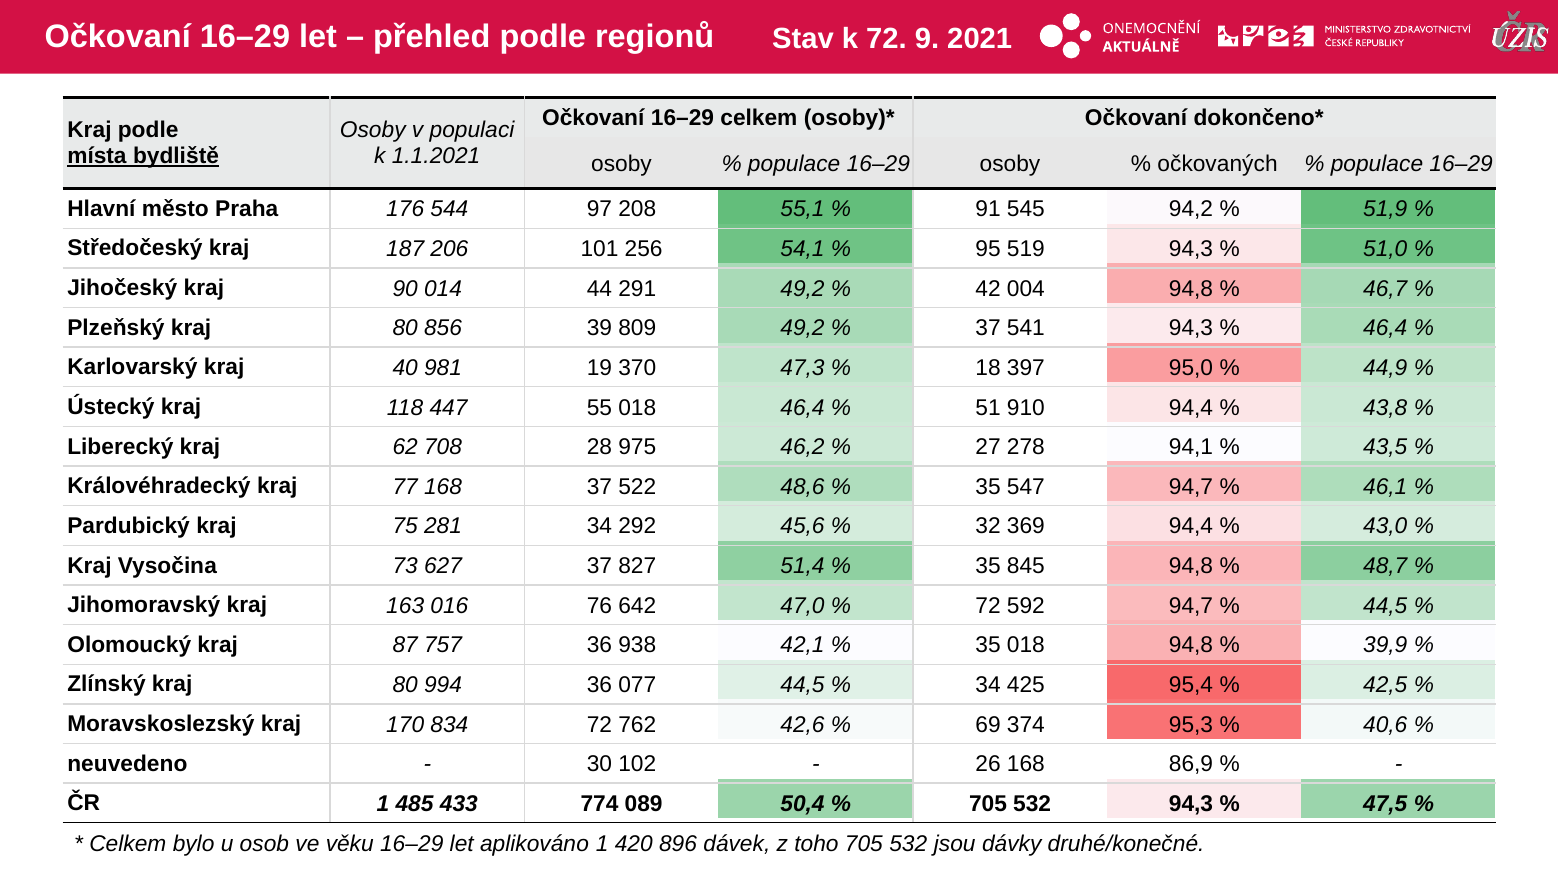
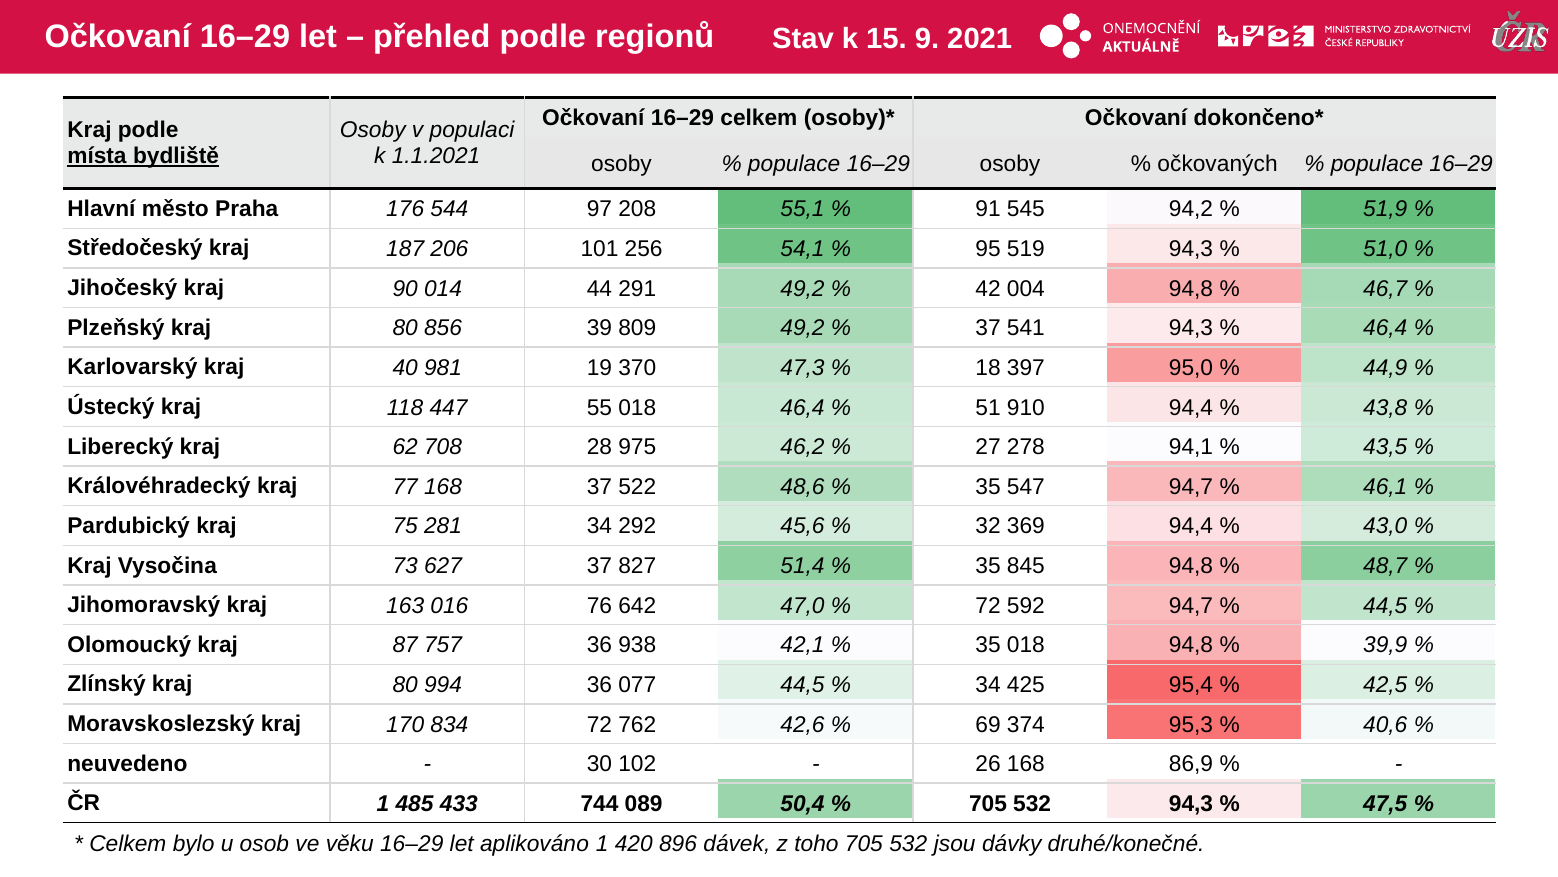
k 72: 72 -> 15
774: 774 -> 744
